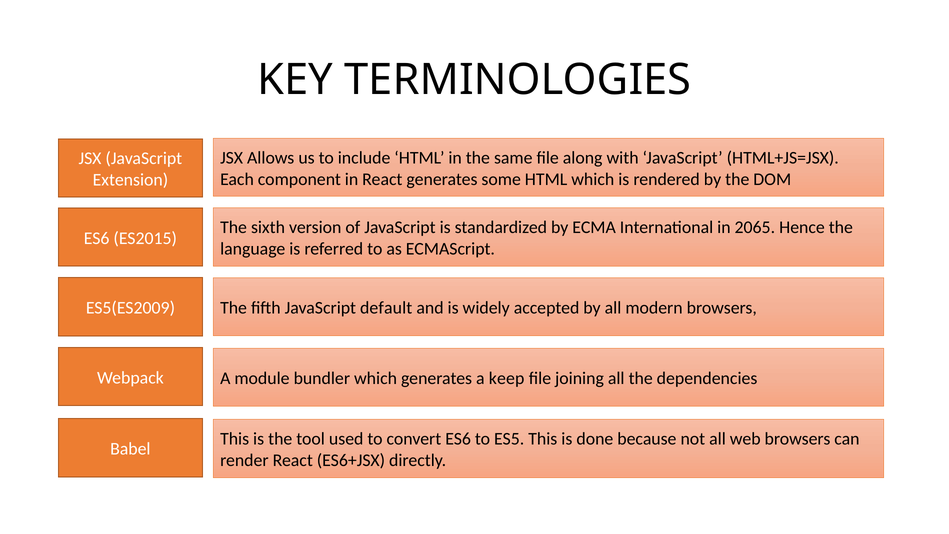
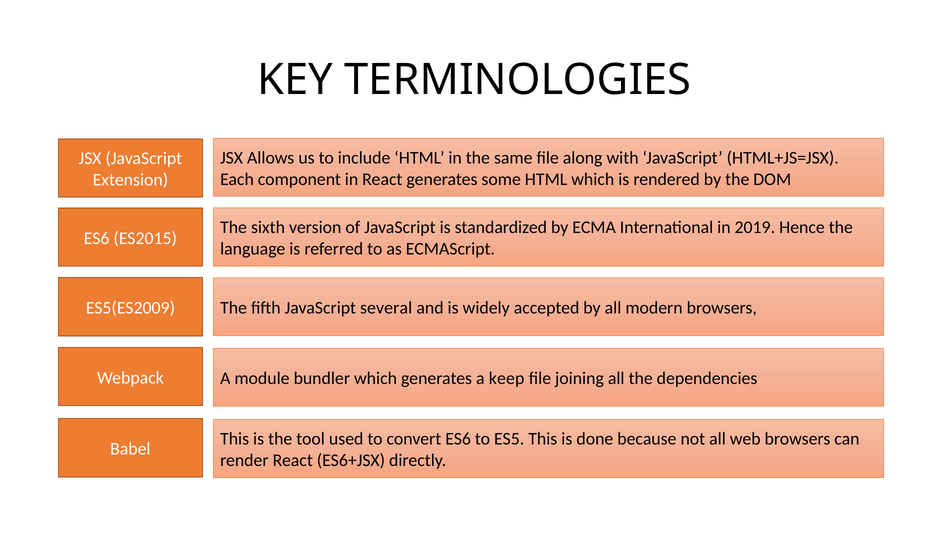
2065: 2065 -> 2019
default: default -> several
